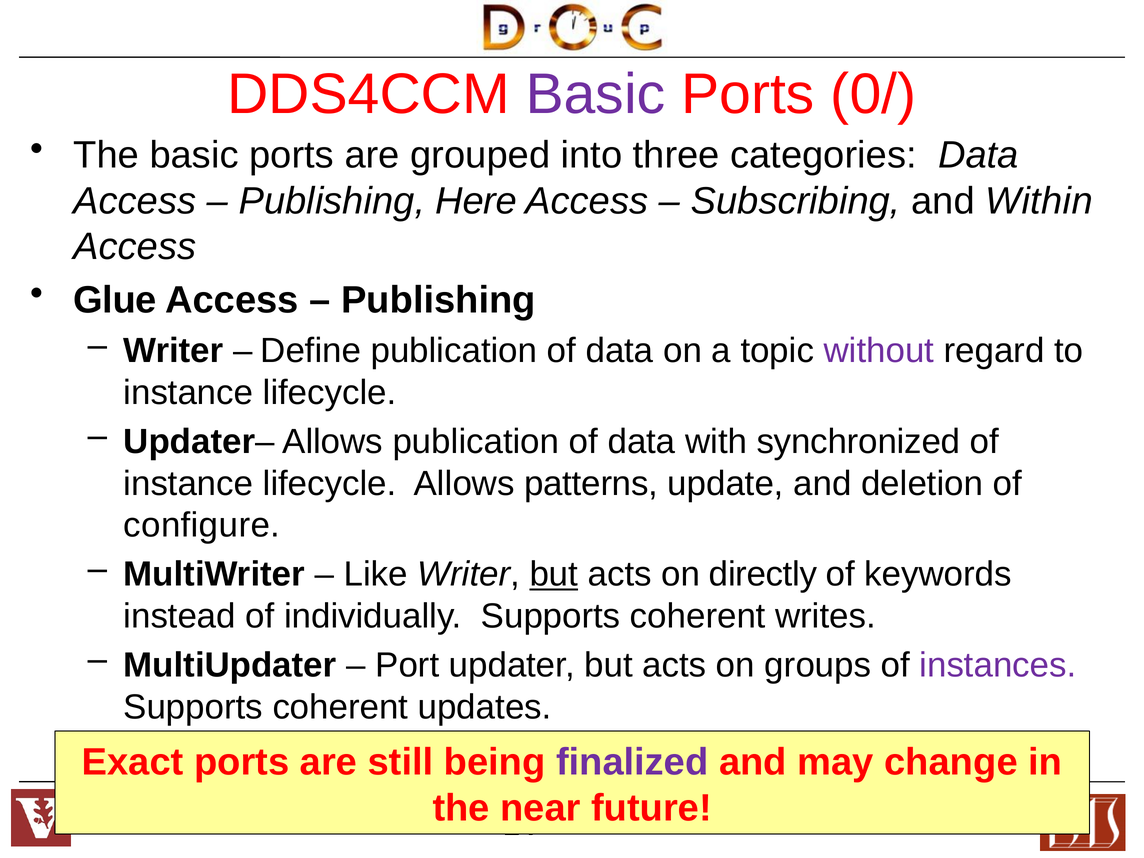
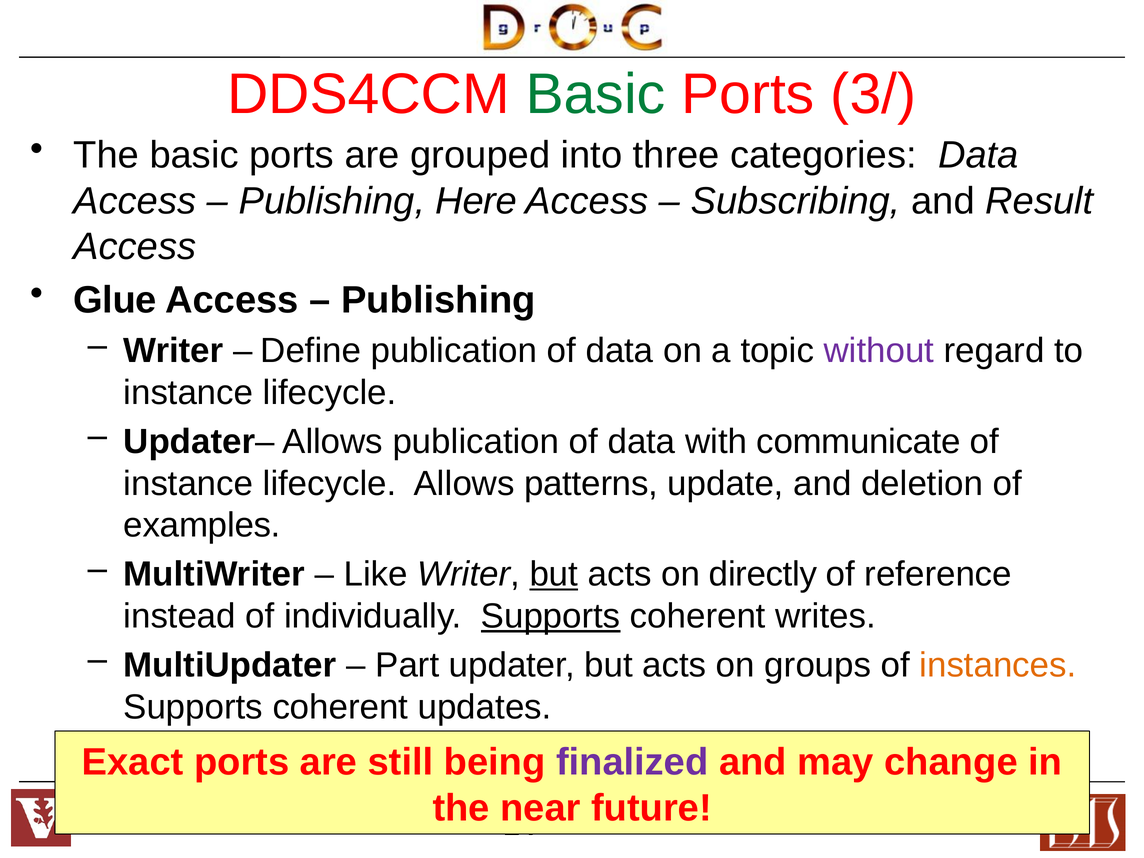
Basic at (595, 95) colour: purple -> green
0/: 0/ -> 3/
Within: Within -> Result
synchronized: synchronized -> communicate
configure: configure -> examples
keywords: keywords -> reference
Supports at (551, 616) underline: none -> present
Port: Port -> Part
instances colour: purple -> orange
